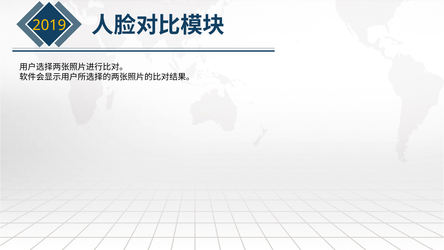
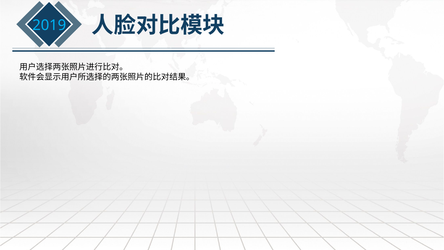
2019 colour: yellow -> light blue
